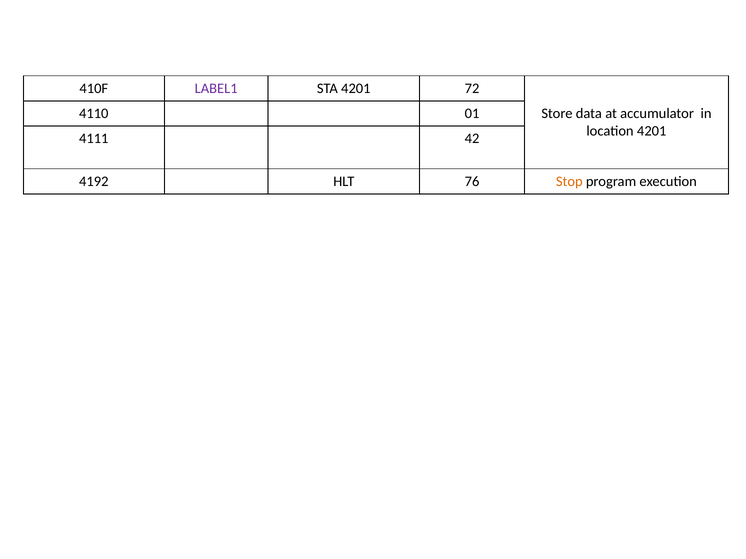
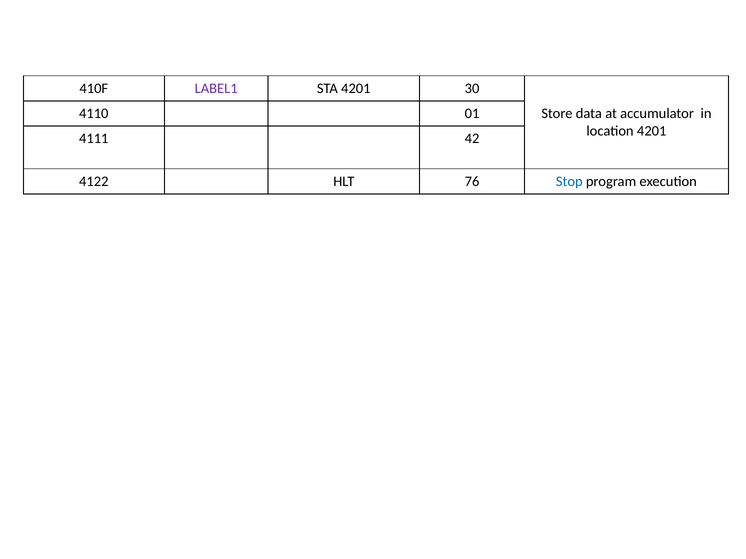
72: 72 -> 30
4192: 4192 -> 4122
Stop colour: orange -> blue
